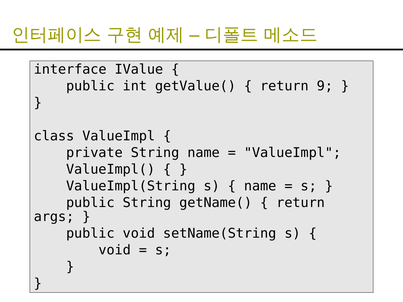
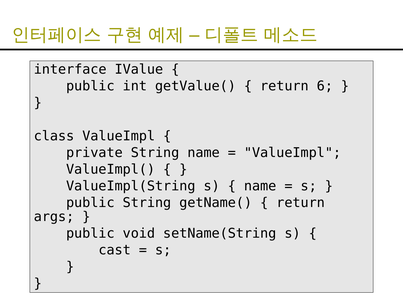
9: 9 -> 6
void at (115, 250): void -> cast
